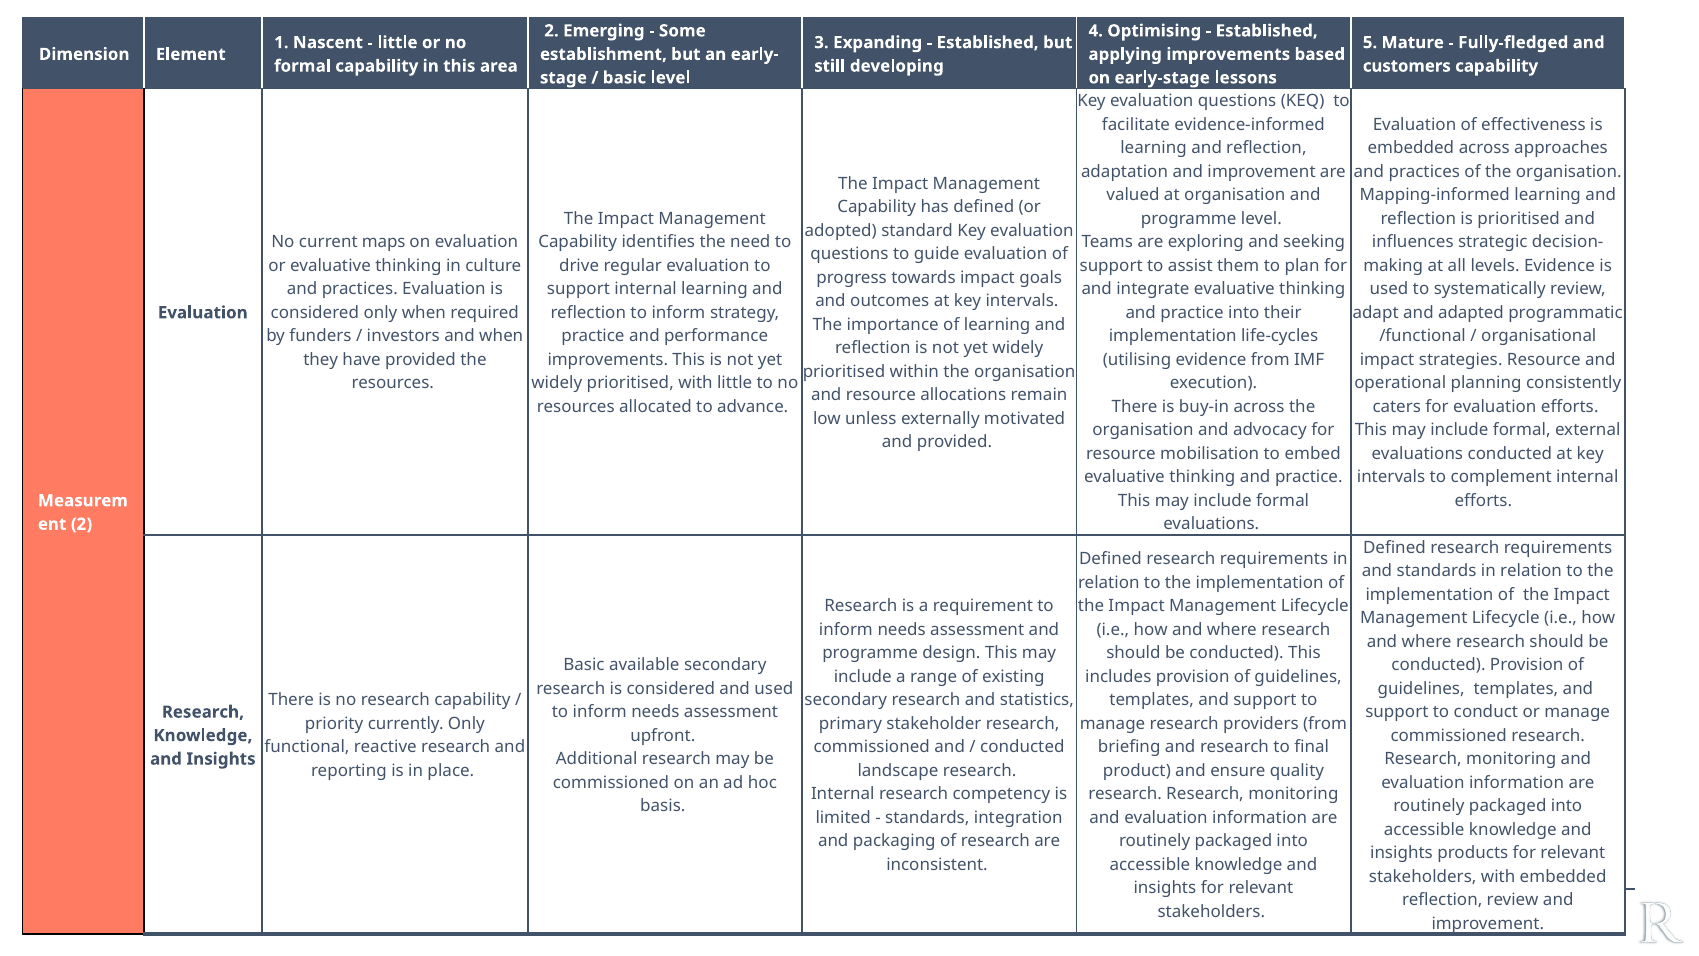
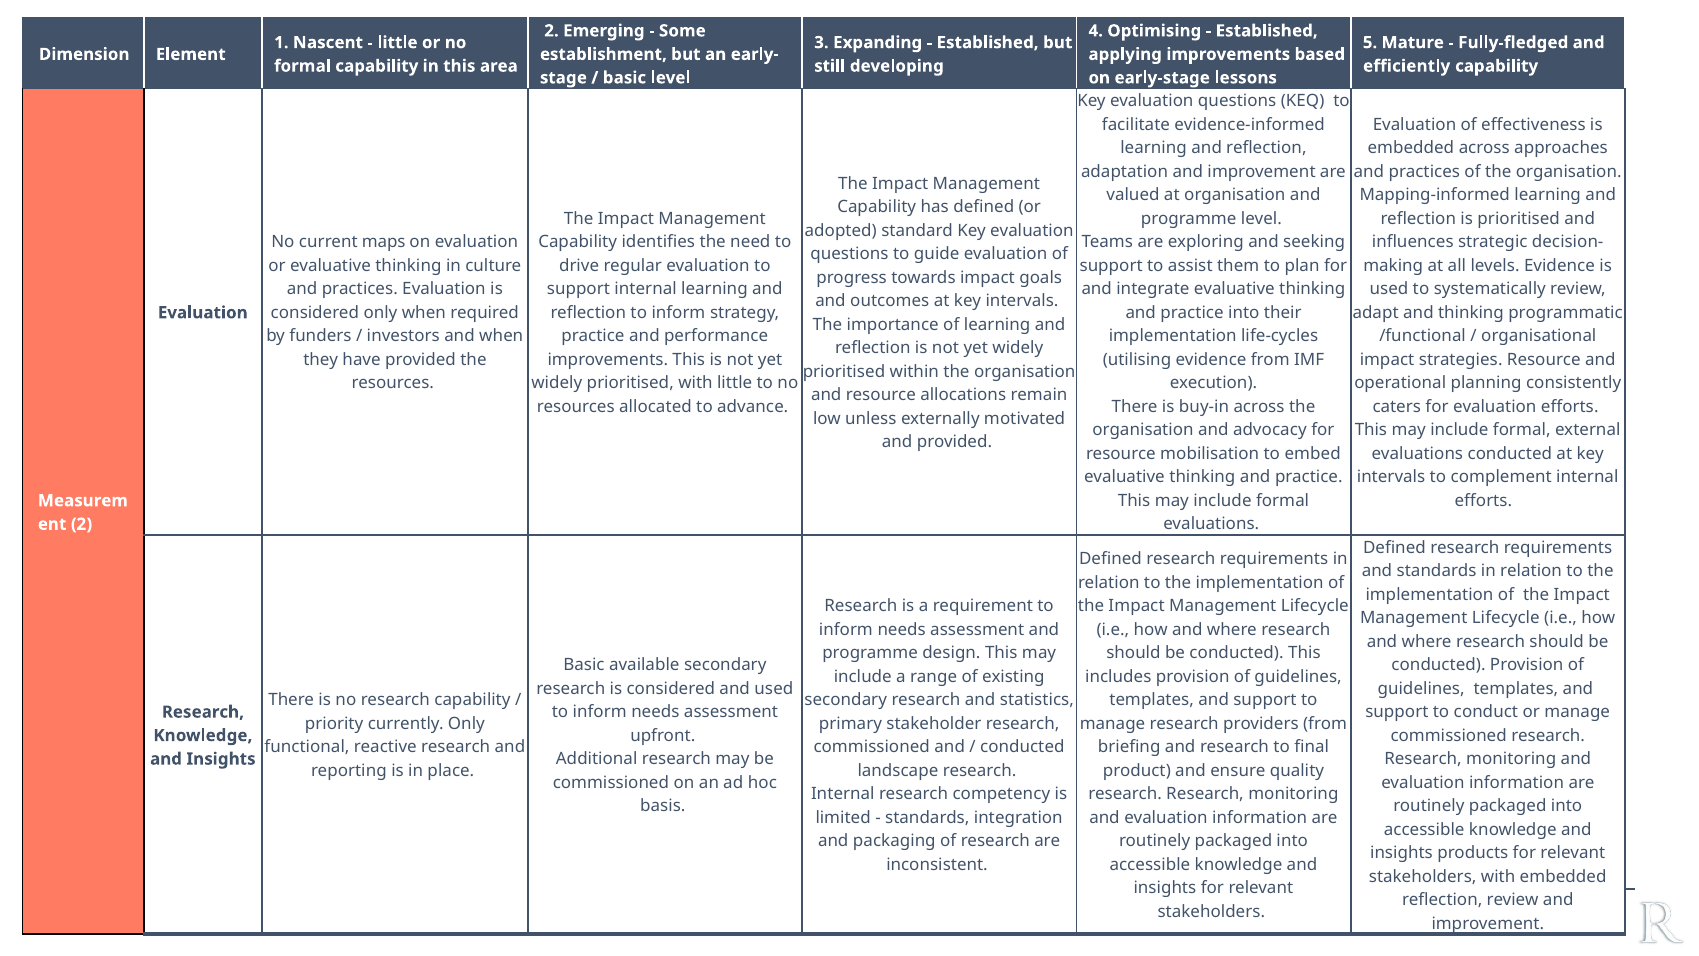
customers: customers -> efficiently
and adapted: adapted -> thinking
